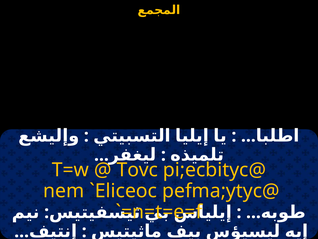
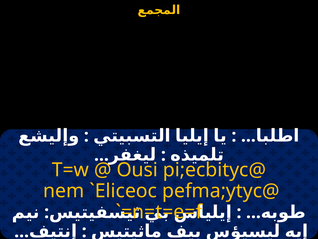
Tovc: Tovc -> Ousi
